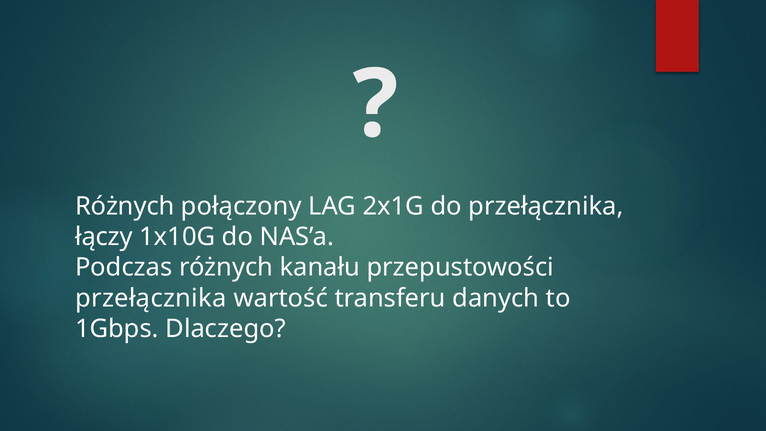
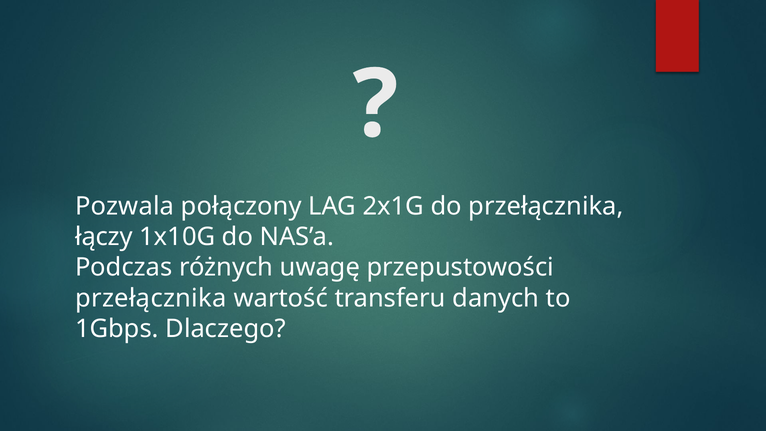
Różnych at (125, 206): Różnych -> Pozwala
kanału: kanału -> uwagę
